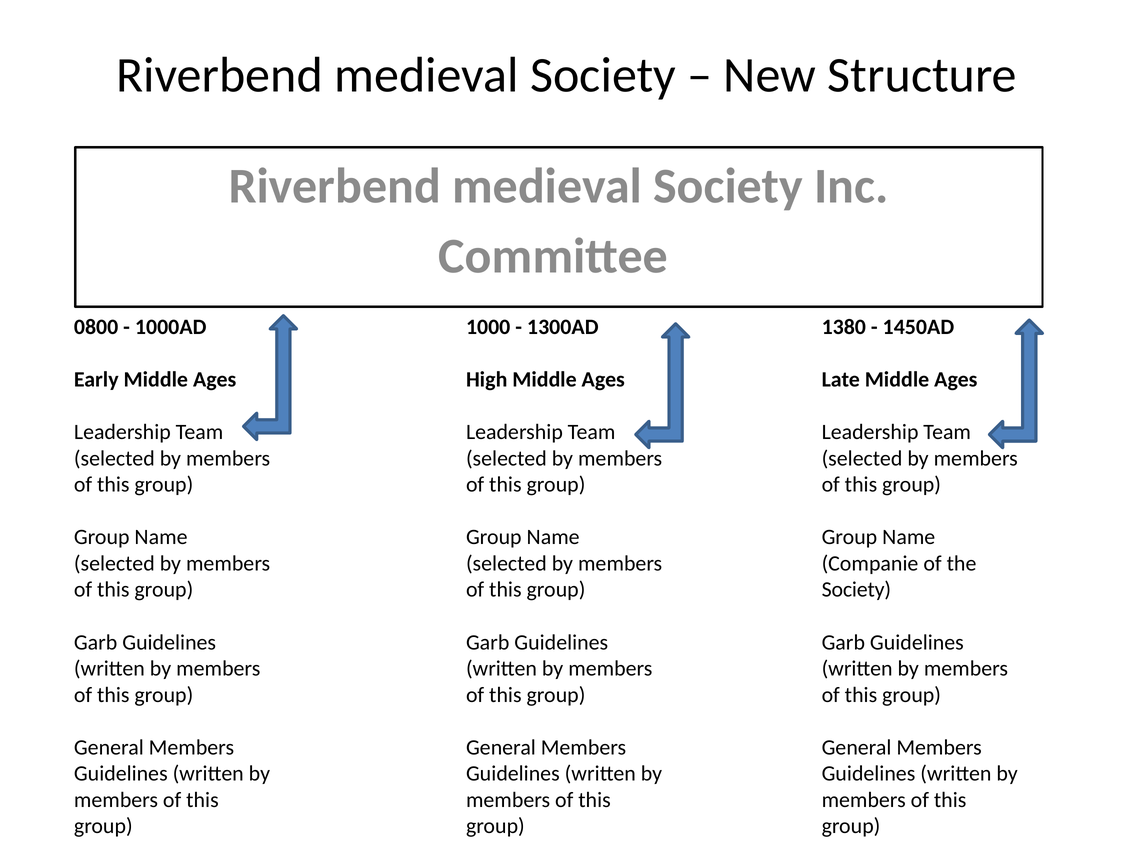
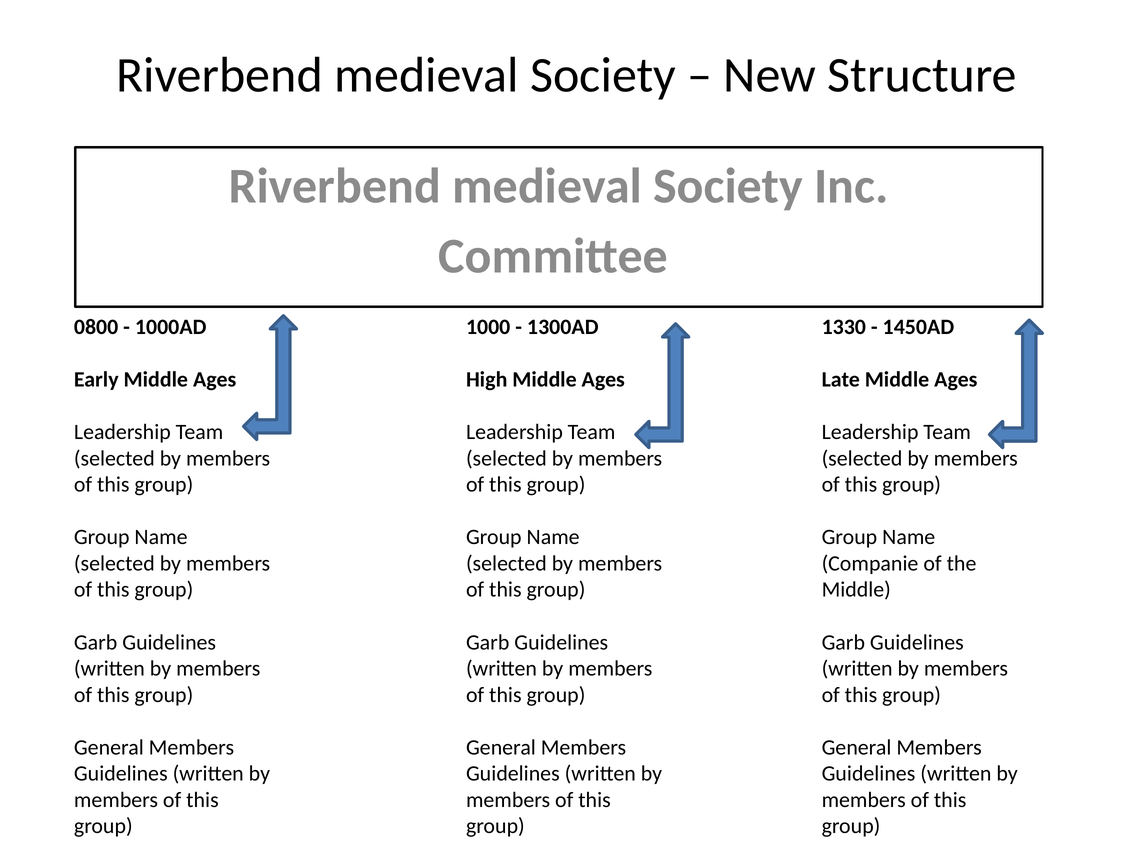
1380: 1380 -> 1330
Society at (856, 590): Society -> Middle
